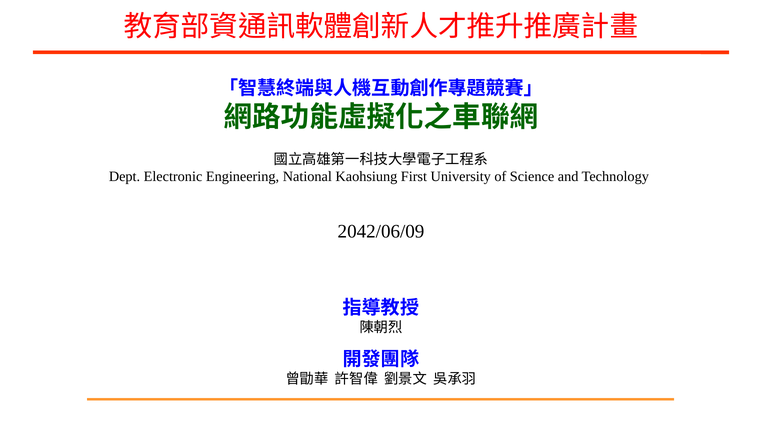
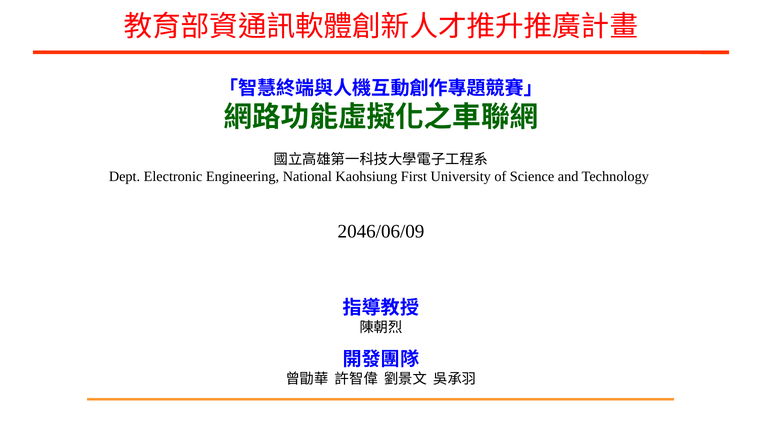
2042/06/09: 2042/06/09 -> 2046/06/09
